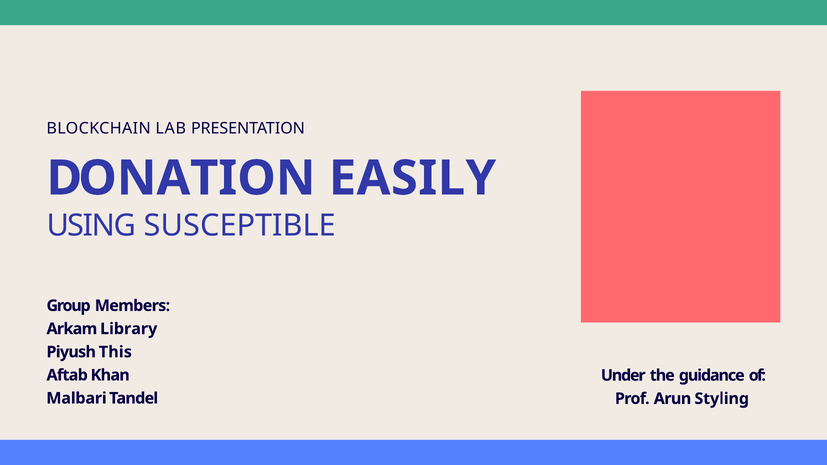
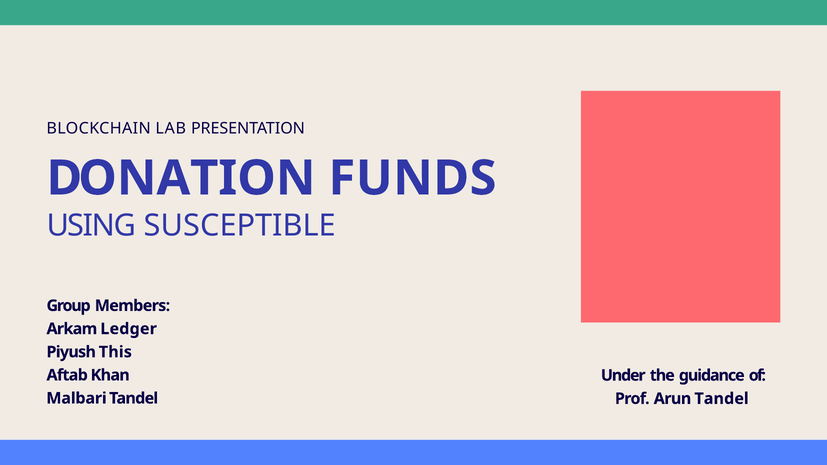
EASILY: EASILY -> FUNDS
Library: Library -> Ledger
Arun Styling: Styling -> Tandel
